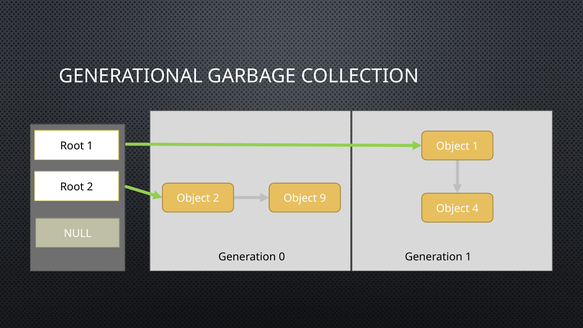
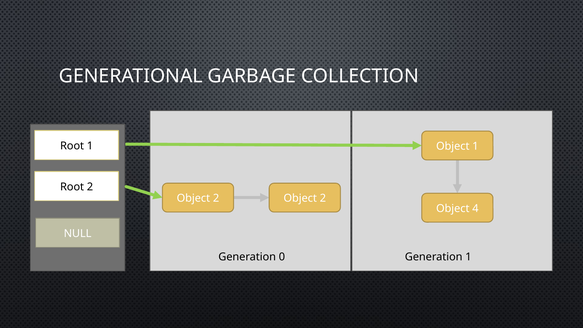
Object 2 Object 9: 9 -> 2
